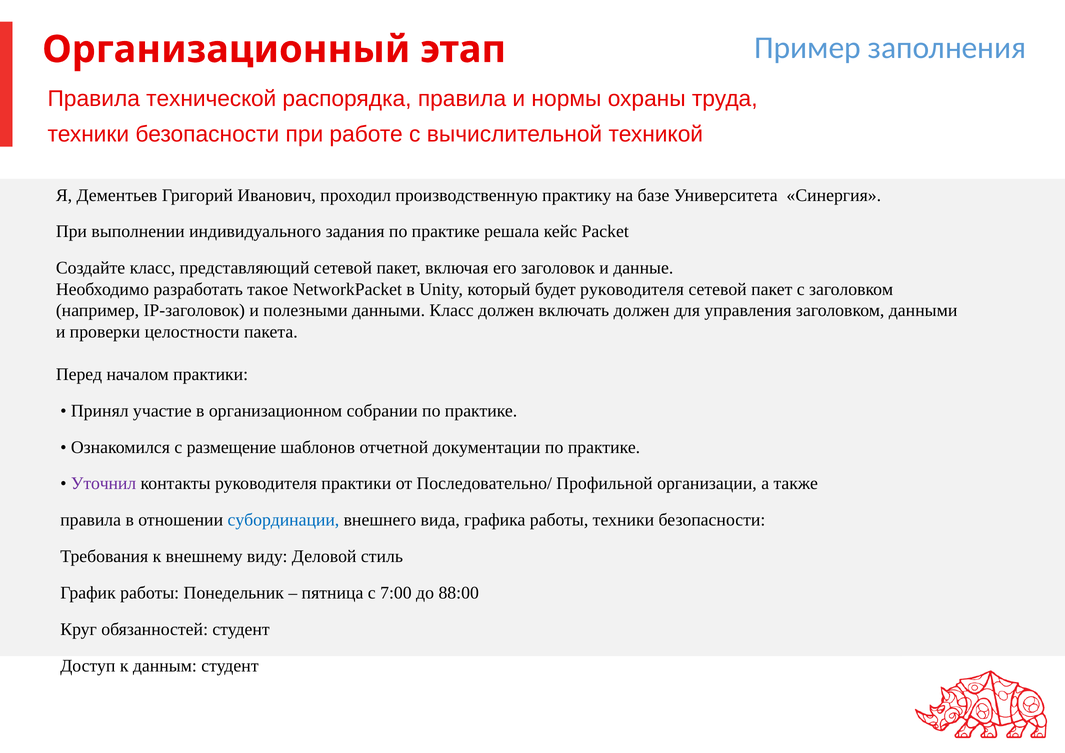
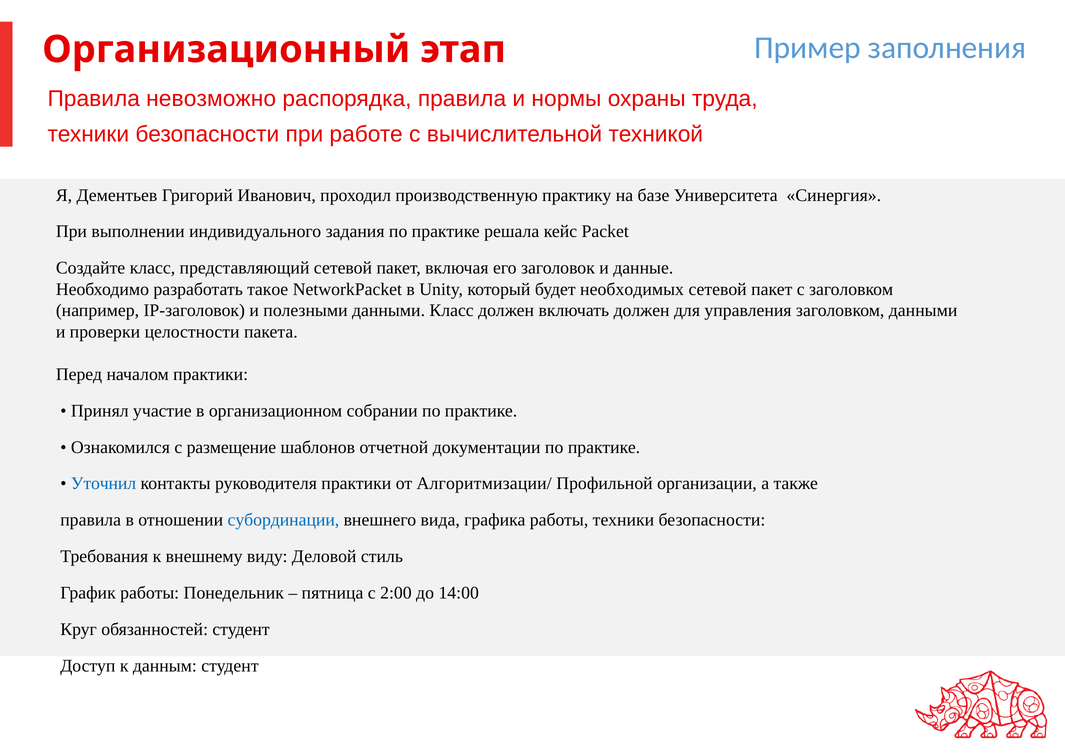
технической: технической -> невозможно
будет руководителя: руководителя -> необходимых
Уточнил colour: purple -> blue
Последовательно/: Последовательно/ -> Алгоритмизации/
7:00: 7:00 -> 2:00
88:00: 88:00 -> 14:00
